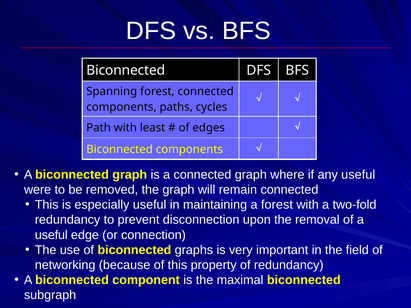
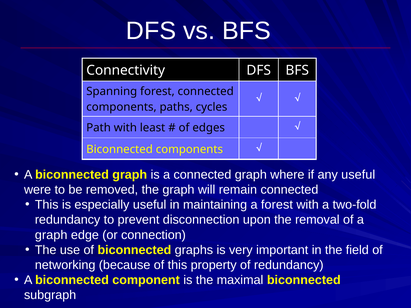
Biconnected at (126, 70): Biconnected -> Connectivity
useful at (51, 235): useful -> graph
